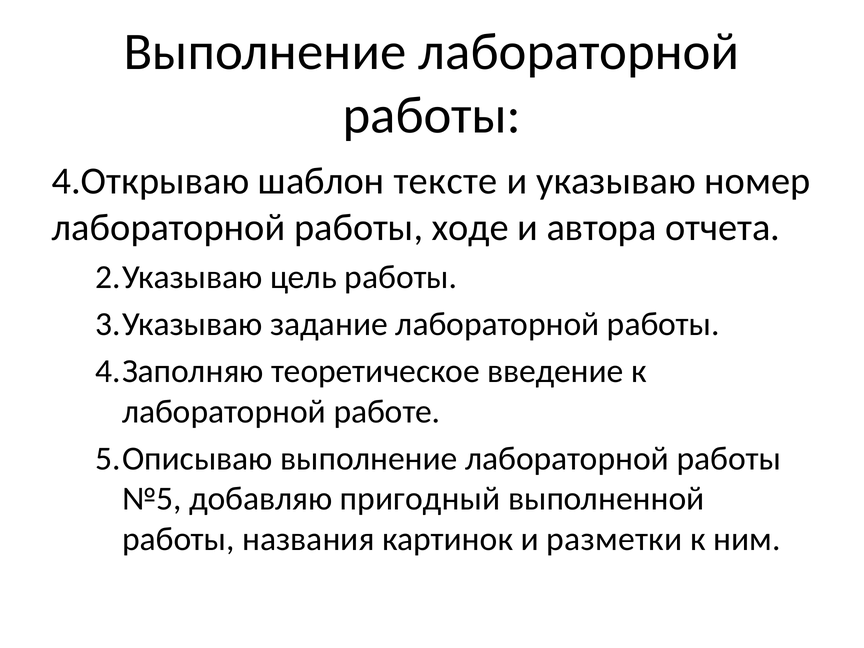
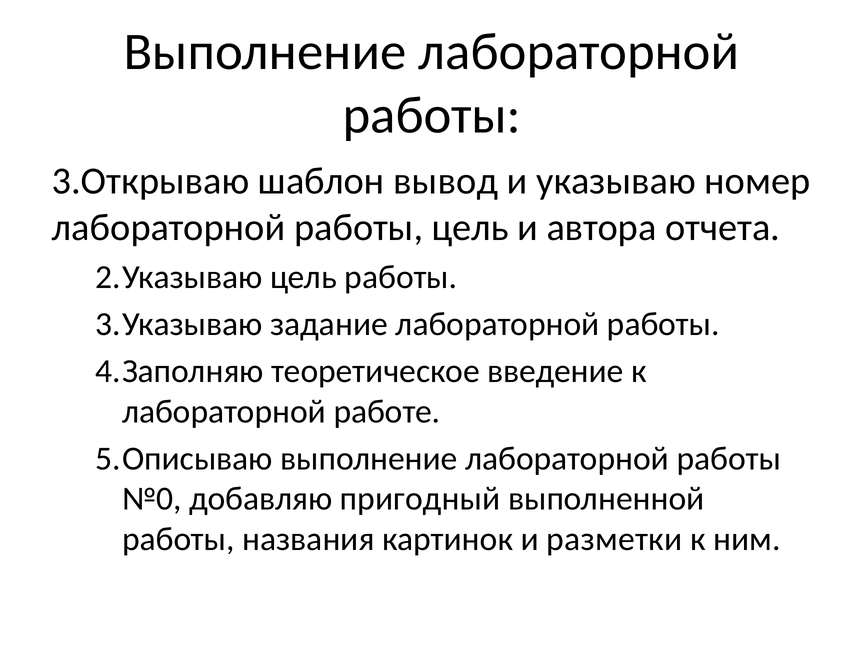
4.Открываю: 4.Открываю -> 3.Открываю
тексте: тексте -> вывод
работы ходе: ходе -> цель
№5: №5 -> №0
